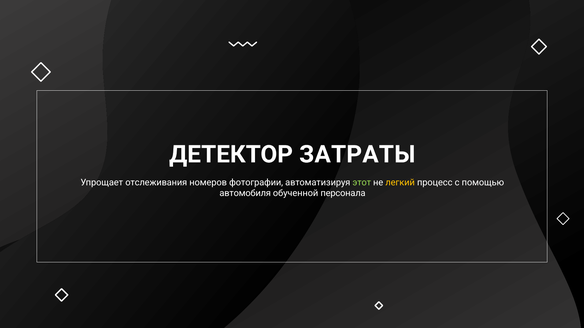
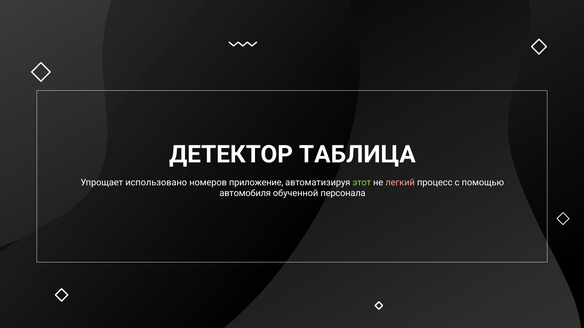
ЗАТРАТЫ: ЗАТРАТЫ -> ТАБЛИЦА
отслеживания: отслеживания -> использовано
фотографии: фотографии -> приложение
легкий colour: yellow -> pink
